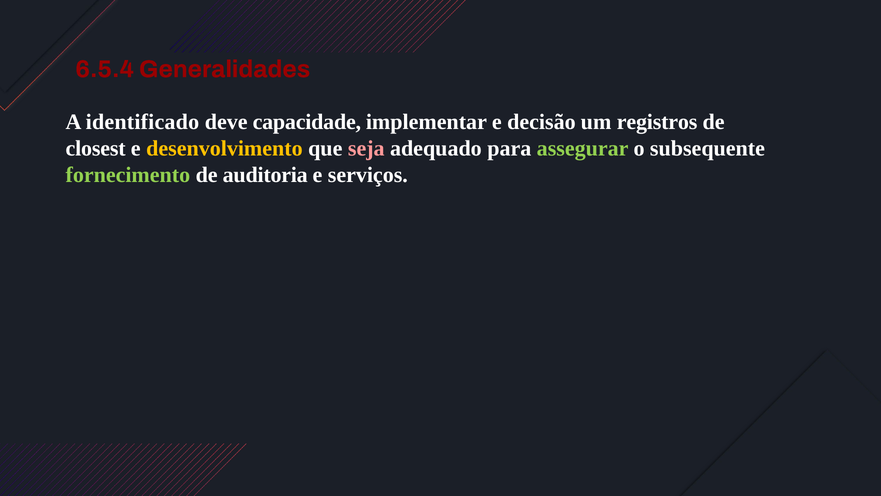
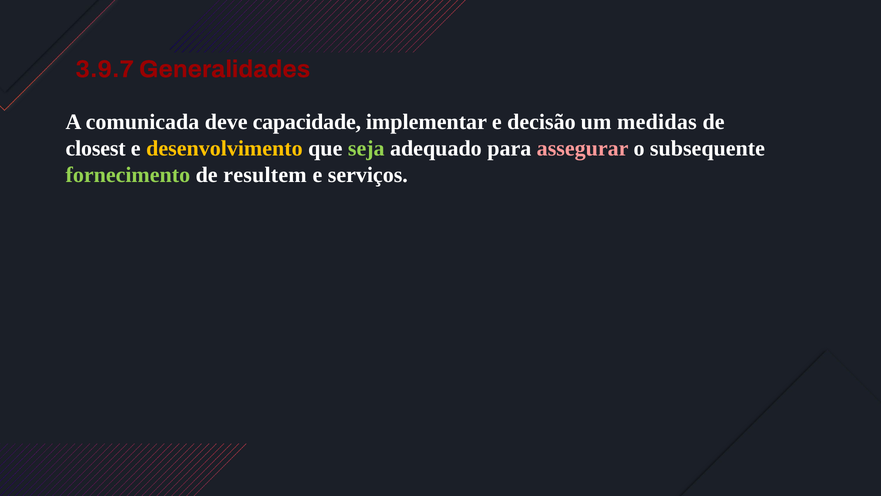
6.5.4: 6.5.4 -> 3.9.7
identificado: identificado -> comunicada
registros: registros -> medidas
seja colour: pink -> light green
assegurar colour: light green -> pink
auditoria: auditoria -> resultem
